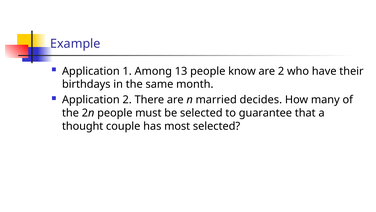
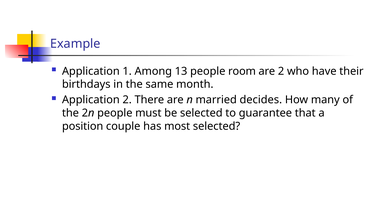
know: know -> room
thought: thought -> position
